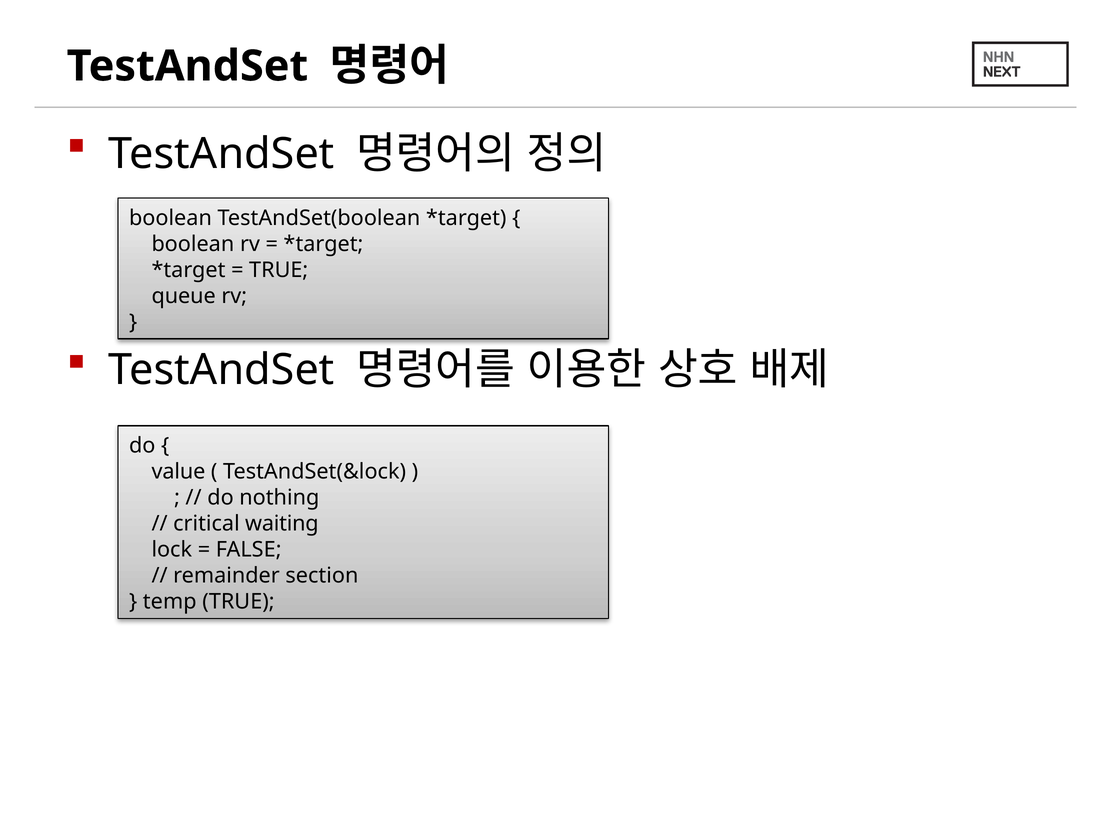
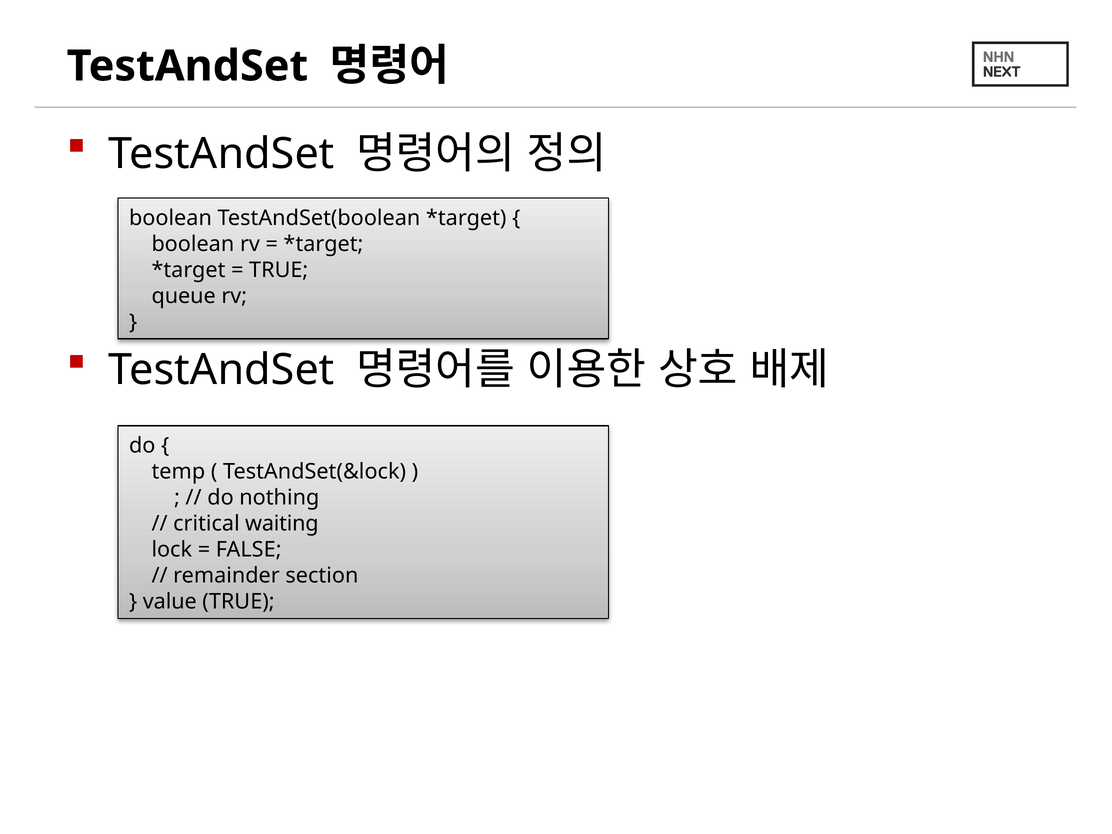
value: value -> temp
temp: temp -> value
